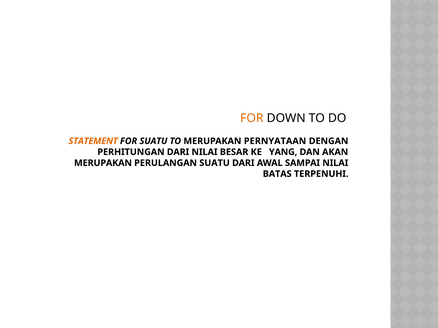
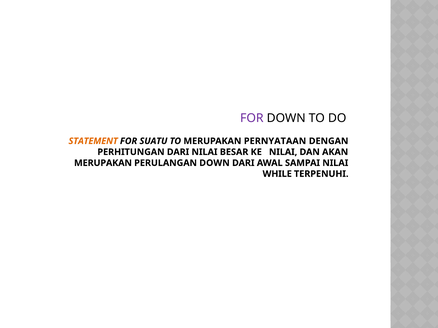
FOR at (252, 118) colour: orange -> purple
KE YANG: YANG -> NILAI
PERULANGAN SUATU: SUATU -> DOWN
BATAS: BATAS -> WHILE
